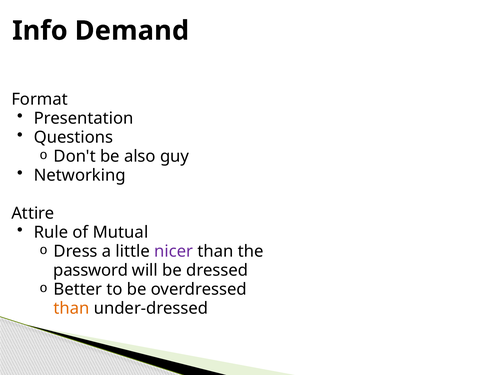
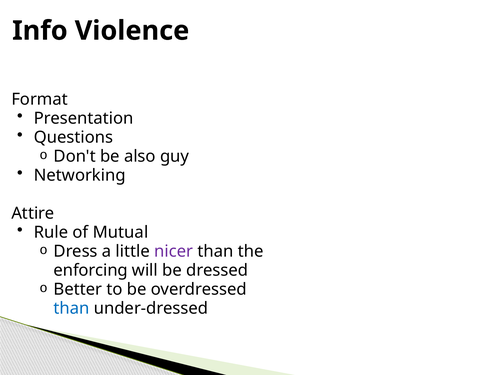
Demand: Demand -> Violence
password: password -> enforcing
than at (72, 308) colour: orange -> blue
